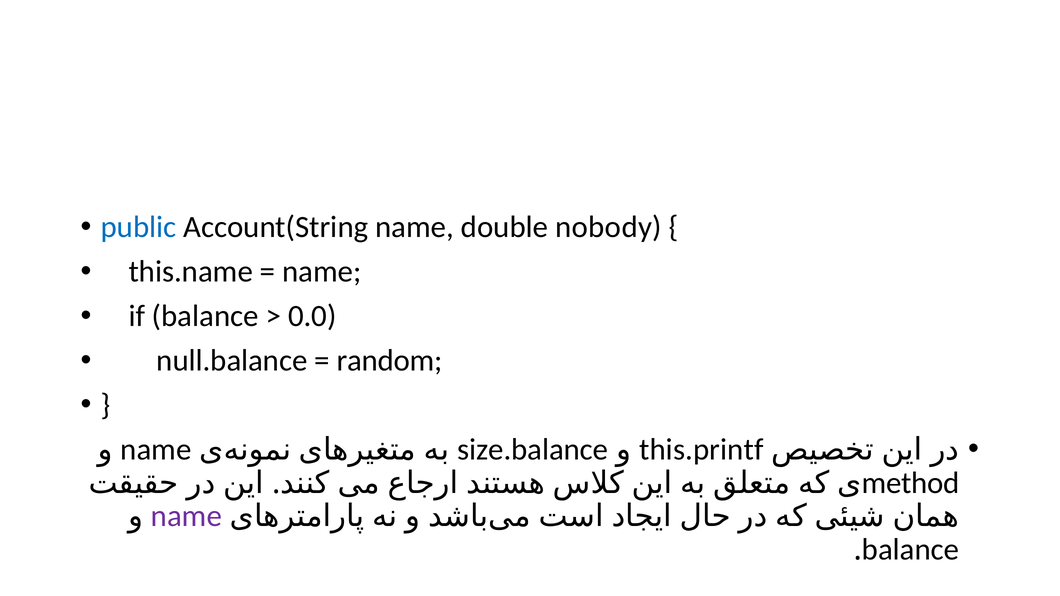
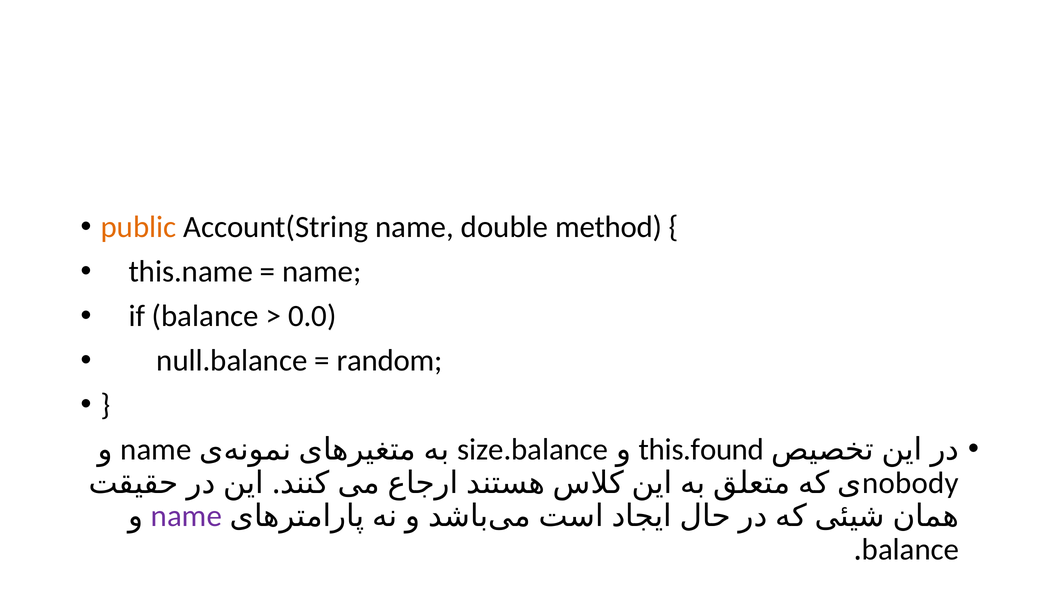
public colour: blue -> orange
nobody: nobody -> method
this.printf: this.printf -> this.found
method: method -> nobody
